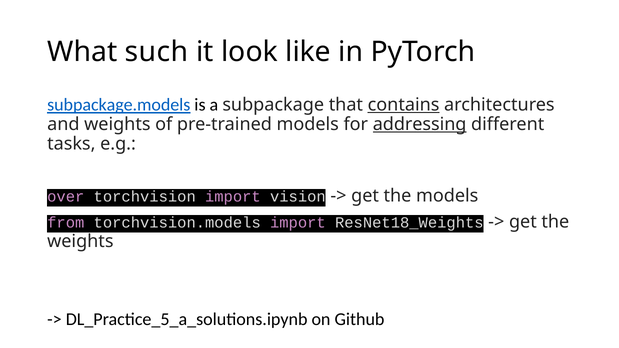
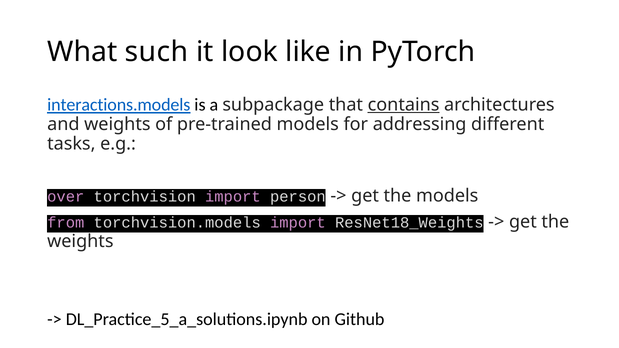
subpackage.models: subpackage.models -> interactions.models
addressing underline: present -> none
vision: vision -> person
